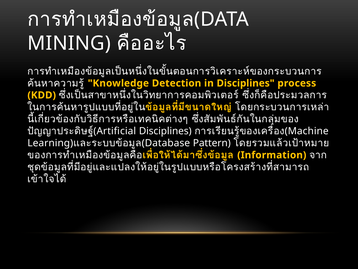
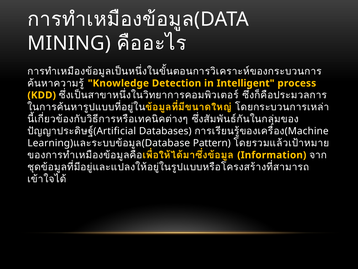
in Disciplines: Disciplines -> Intelligent
Disciplines at (165, 131): Disciplines -> Databases
